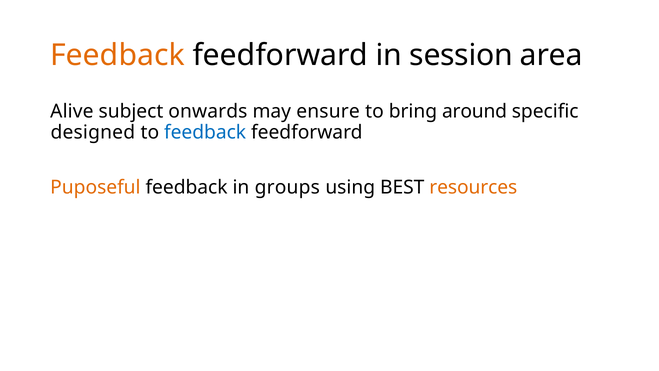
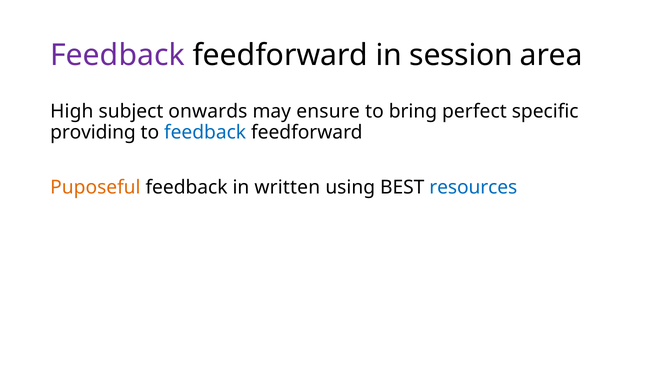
Feedback at (117, 55) colour: orange -> purple
Alive: Alive -> High
around: around -> perfect
designed: designed -> providing
groups: groups -> written
resources colour: orange -> blue
